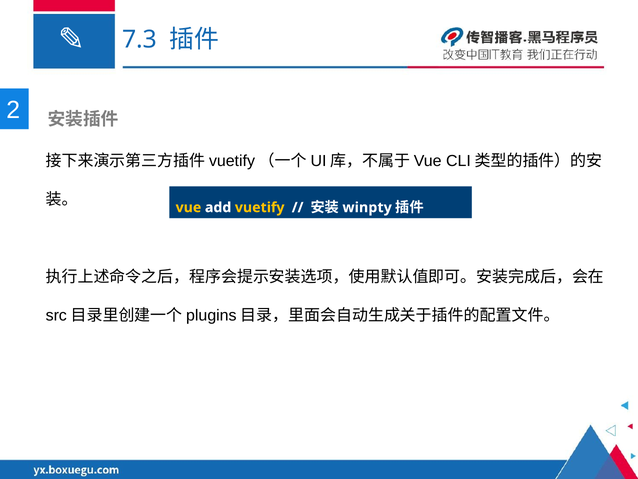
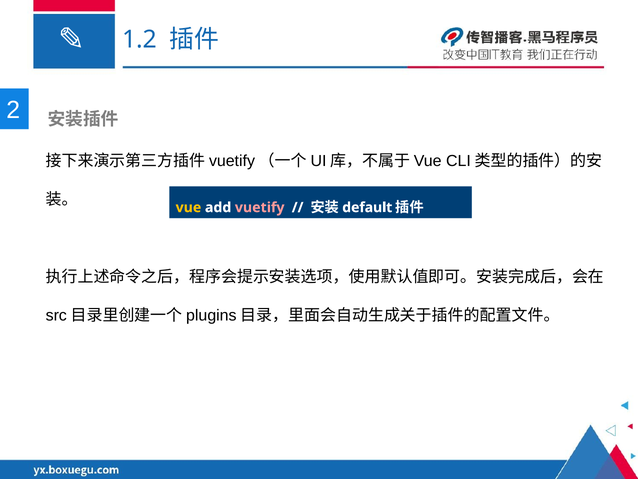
7.3: 7.3 -> 1.2
vuetify colour: yellow -> pink
winpty: winpty -> default
